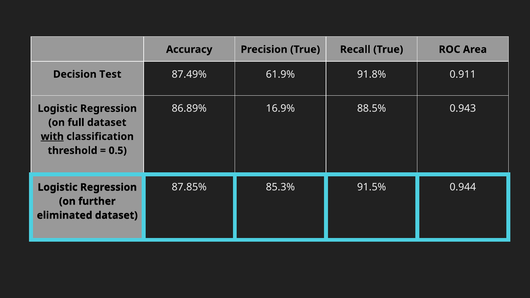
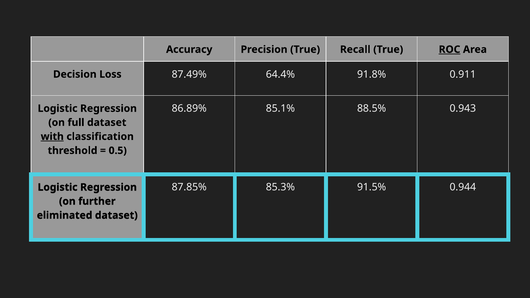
ROC underline: none -> present
Test: Test -> Loss
61.9%: 61.9% -> 64.4%
16.9%: 16.9% -> 85.1%
